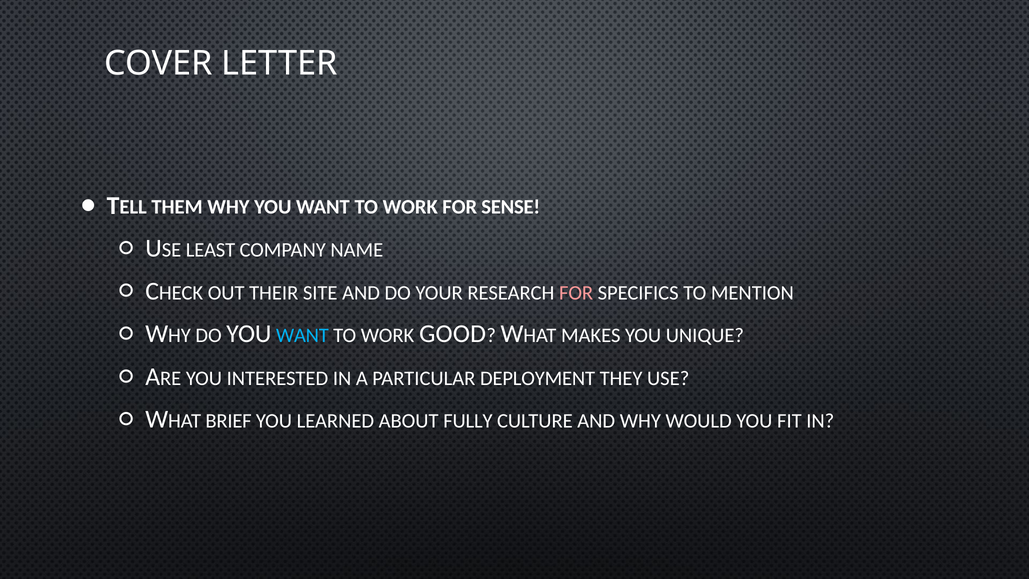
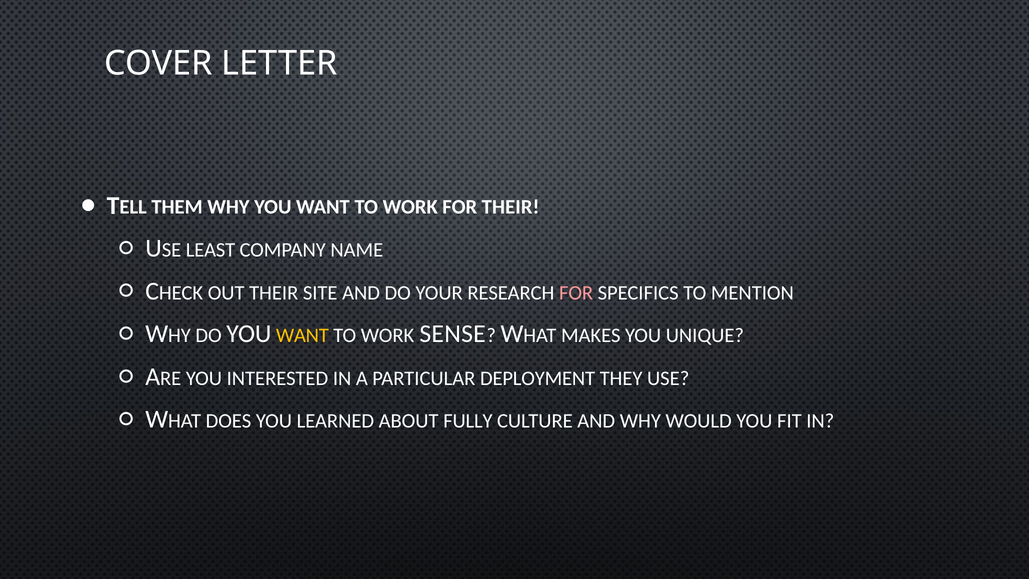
FOR SENSE: SENSE -> THEIR
WANT at (302, 335) colour: light blue -> yellow
GOOD: GOOD -> SENSE
BRIEF: BRIEF -> DOES
